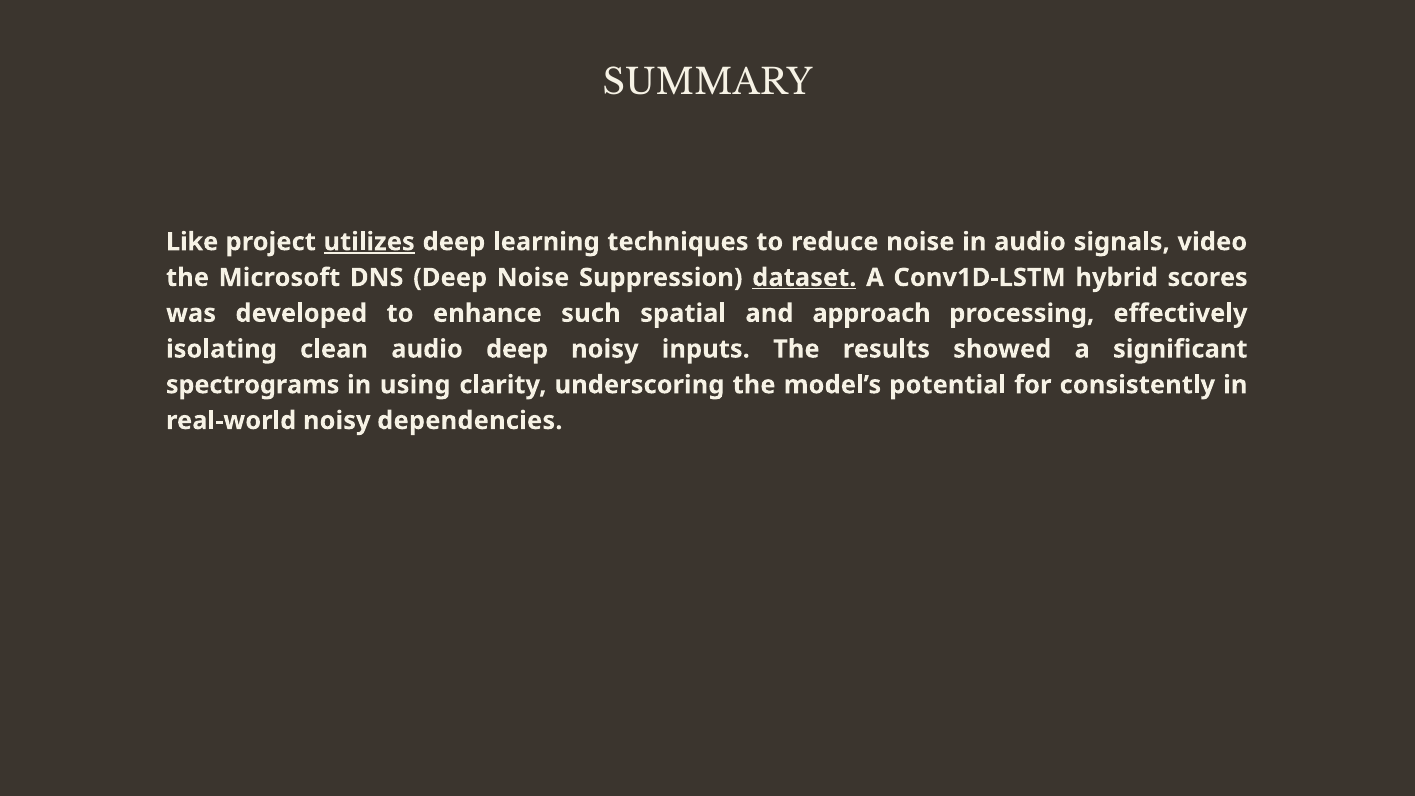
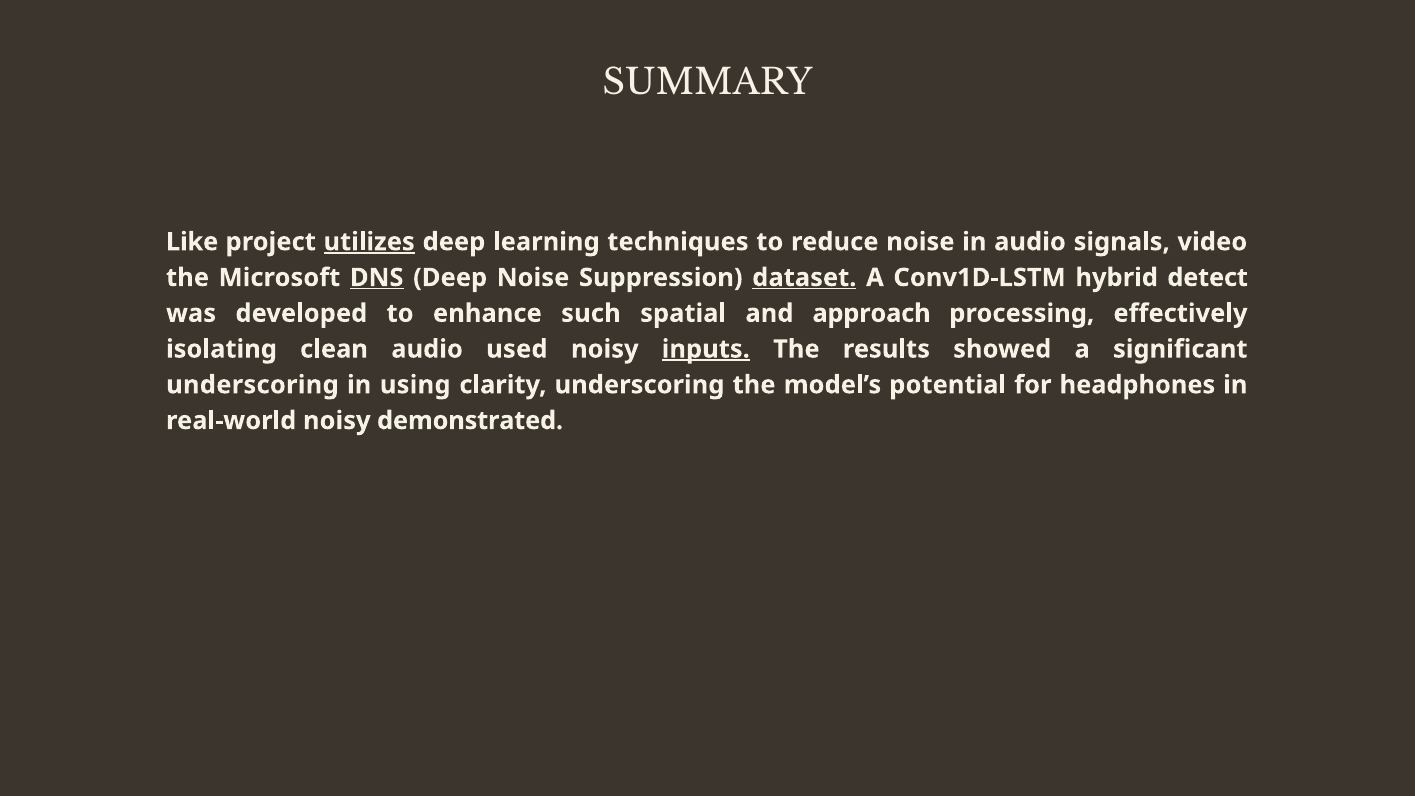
DNS underline: none -> present
scores: scores -> detect
audio deep: deep -> used
inputs underline: none -> present
spectrograms at (253, 385): spectrograms -> underscoring
consistently: consistently -> headphones
dependencies: dependencies -> demonstrated
